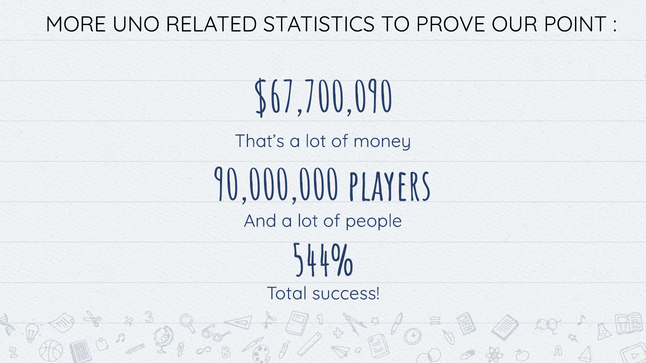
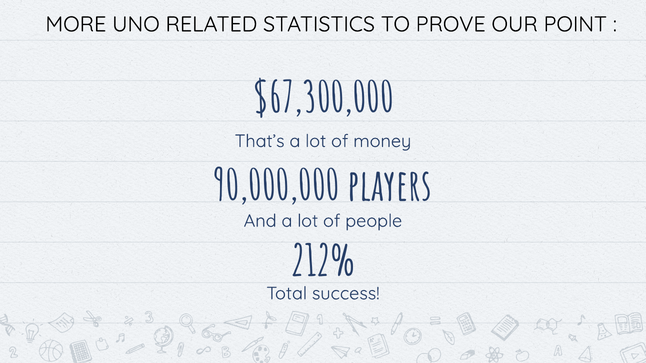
$67,700,090: $67,700,090 -> $67,300,000
544%: 544% -> 212%
